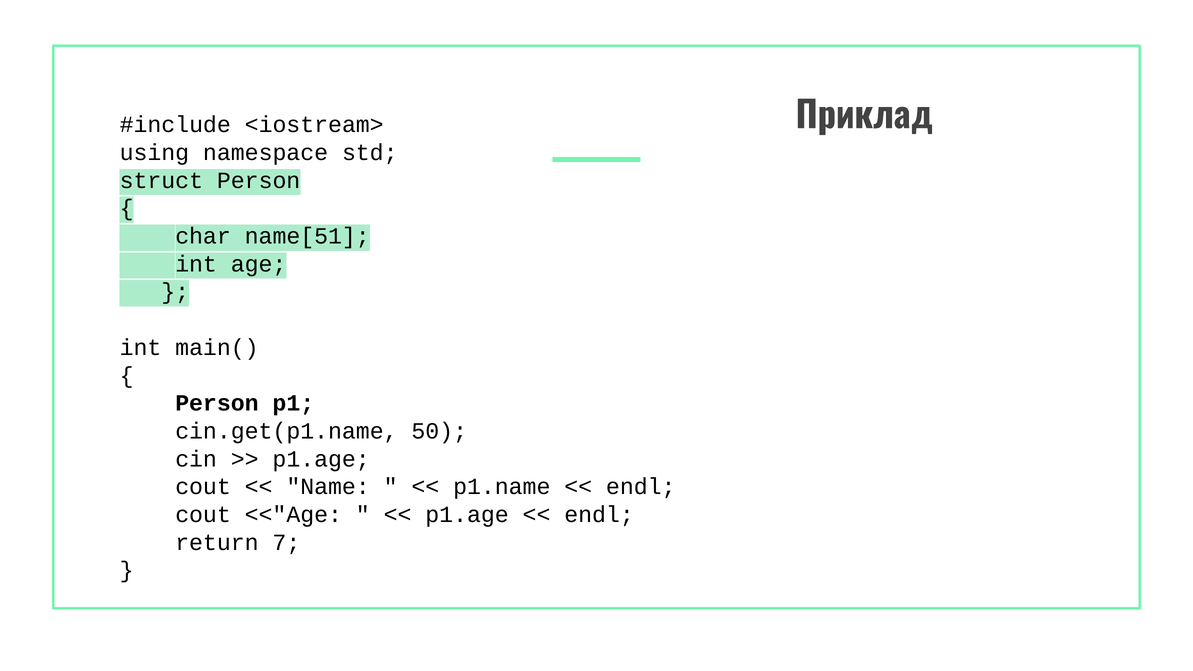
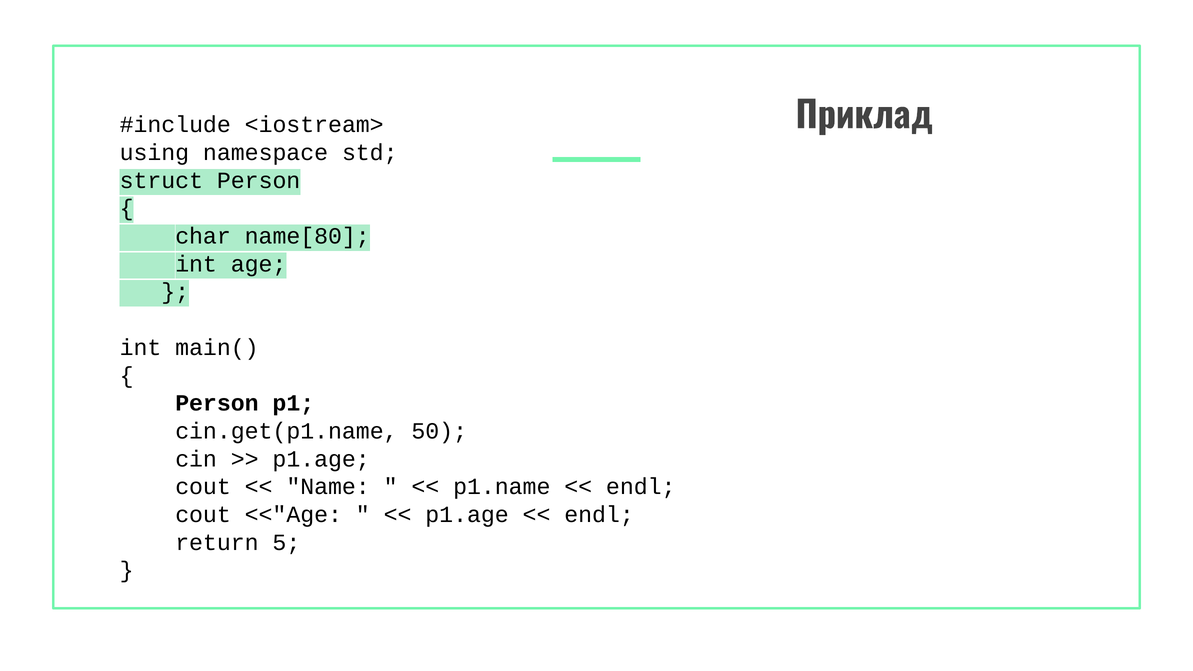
name[51: name[51 -> name[80
7: 7 -> 5
